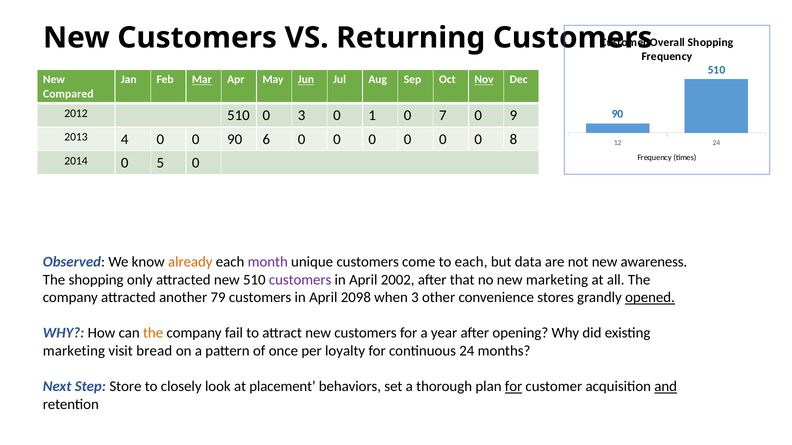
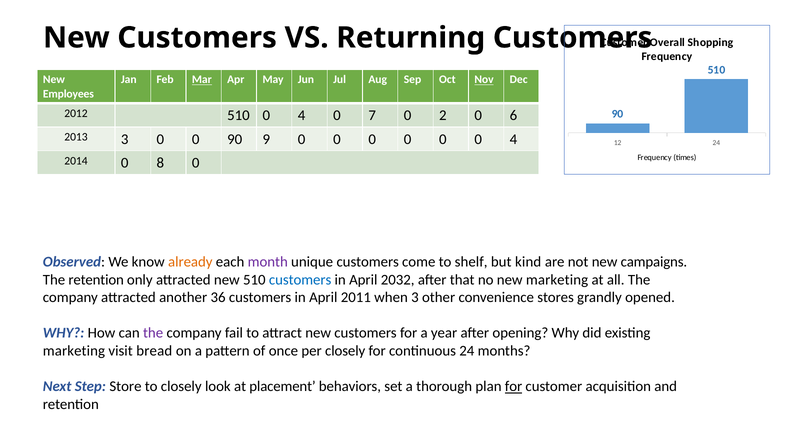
Jun underline: present -> none
Compared: Compared -> Employees
510 0 3: 3 -> 4
1: 1 -> 7
7: 7 -> 2
9: 9 -> 6
2013 4: 4 -> 3
6: 6 -> 9
0 0 8: 8 -> 4
5: 5 -> 8
to each: each -> shelf
data: data -> kind
awareness: awareness -> campaigns
The shopping: shopping -> retention
customers at (300, 280) colour: purple -> blue
2002: 2002 -> 2032
79: 79 -> 36
2098: 2098 -> 2011
opened underline: present -> none
the at (153, 333) colour: orange -> purple
per loyalty: loyalty -> closely
and underline: present -> none
